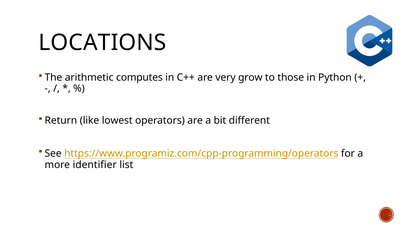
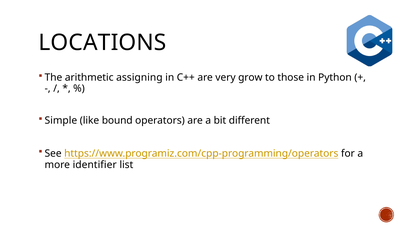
computes: computes -> assigning
Return: Return -> Simple
lowest: lowest -> bound
